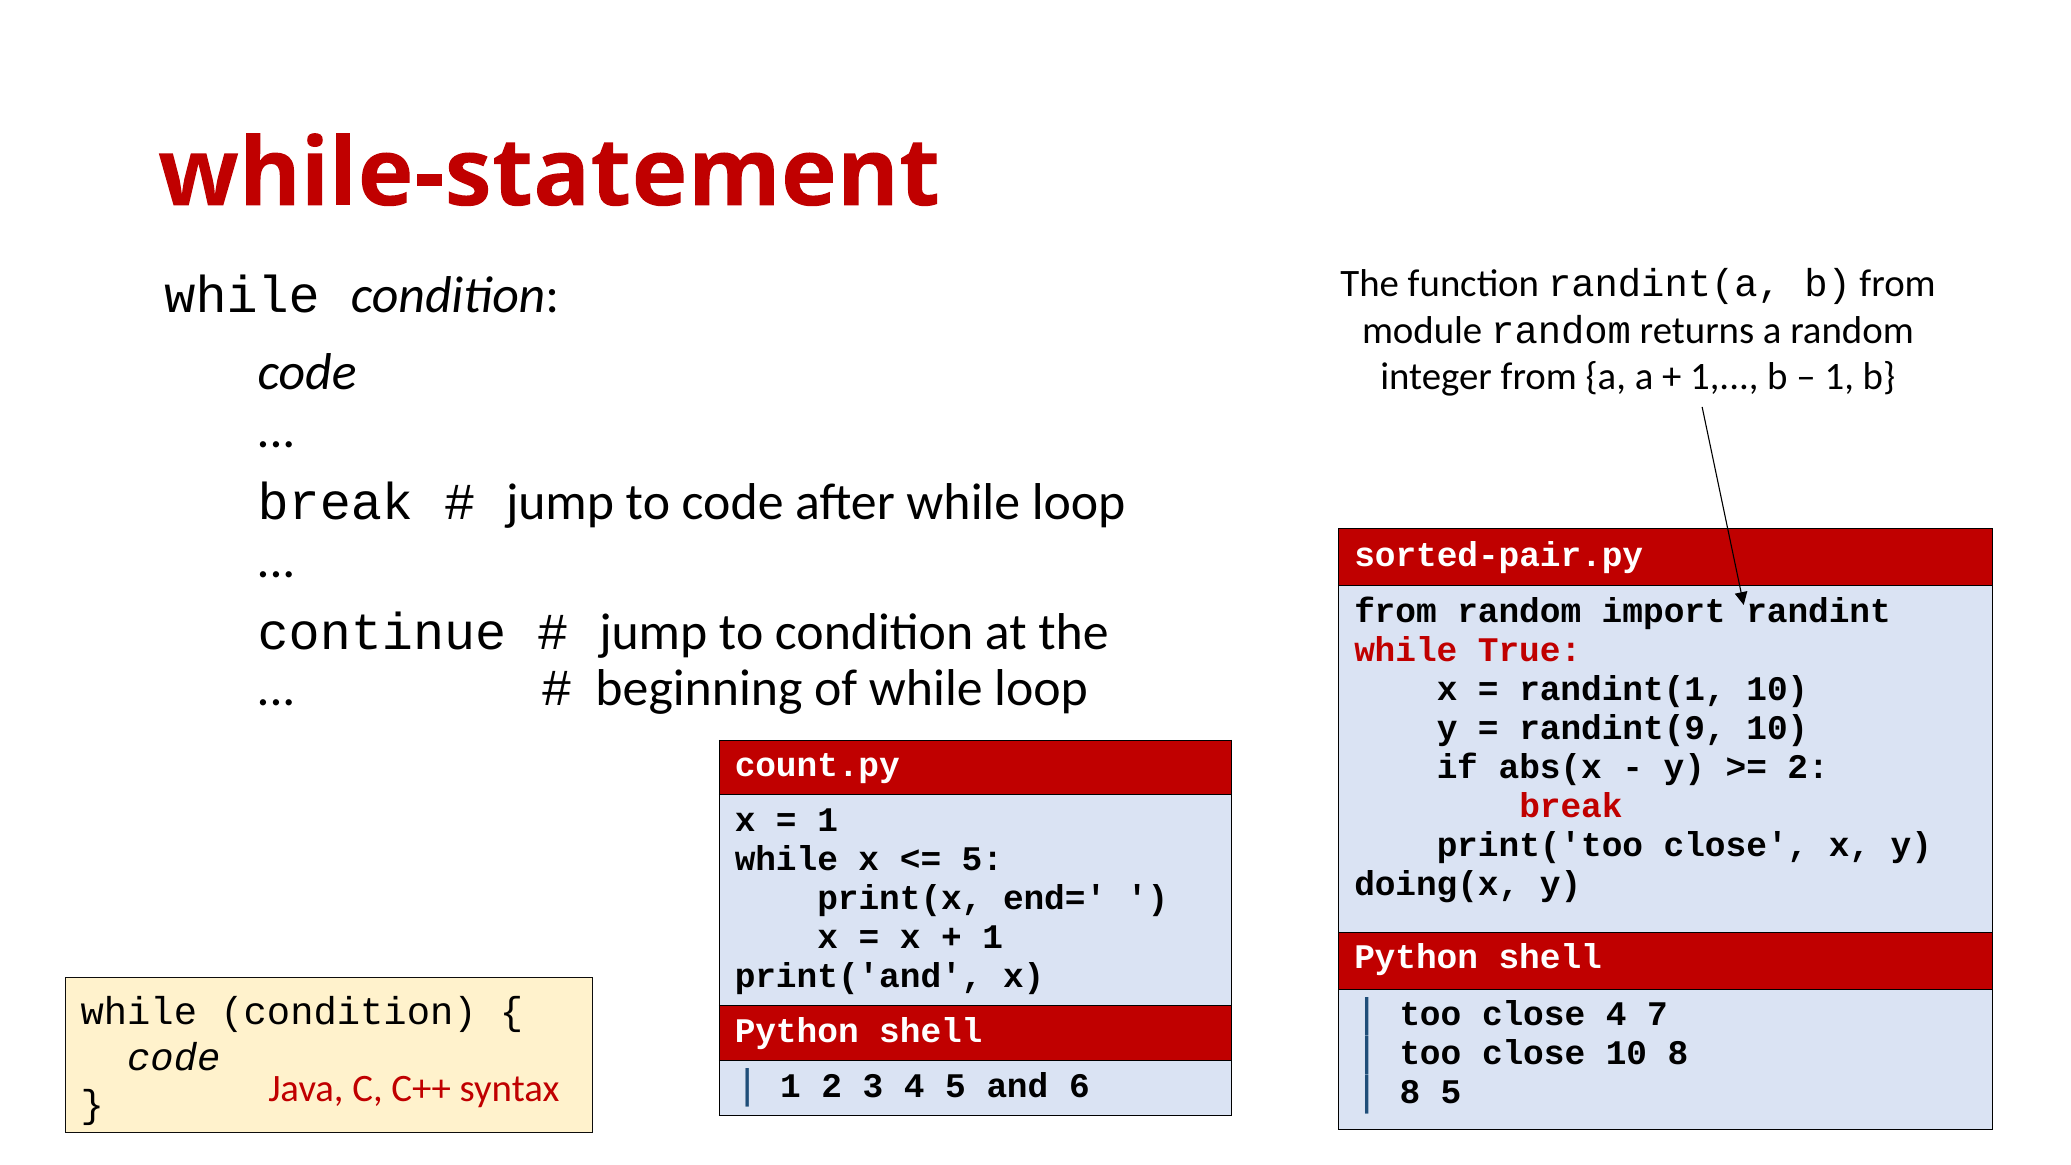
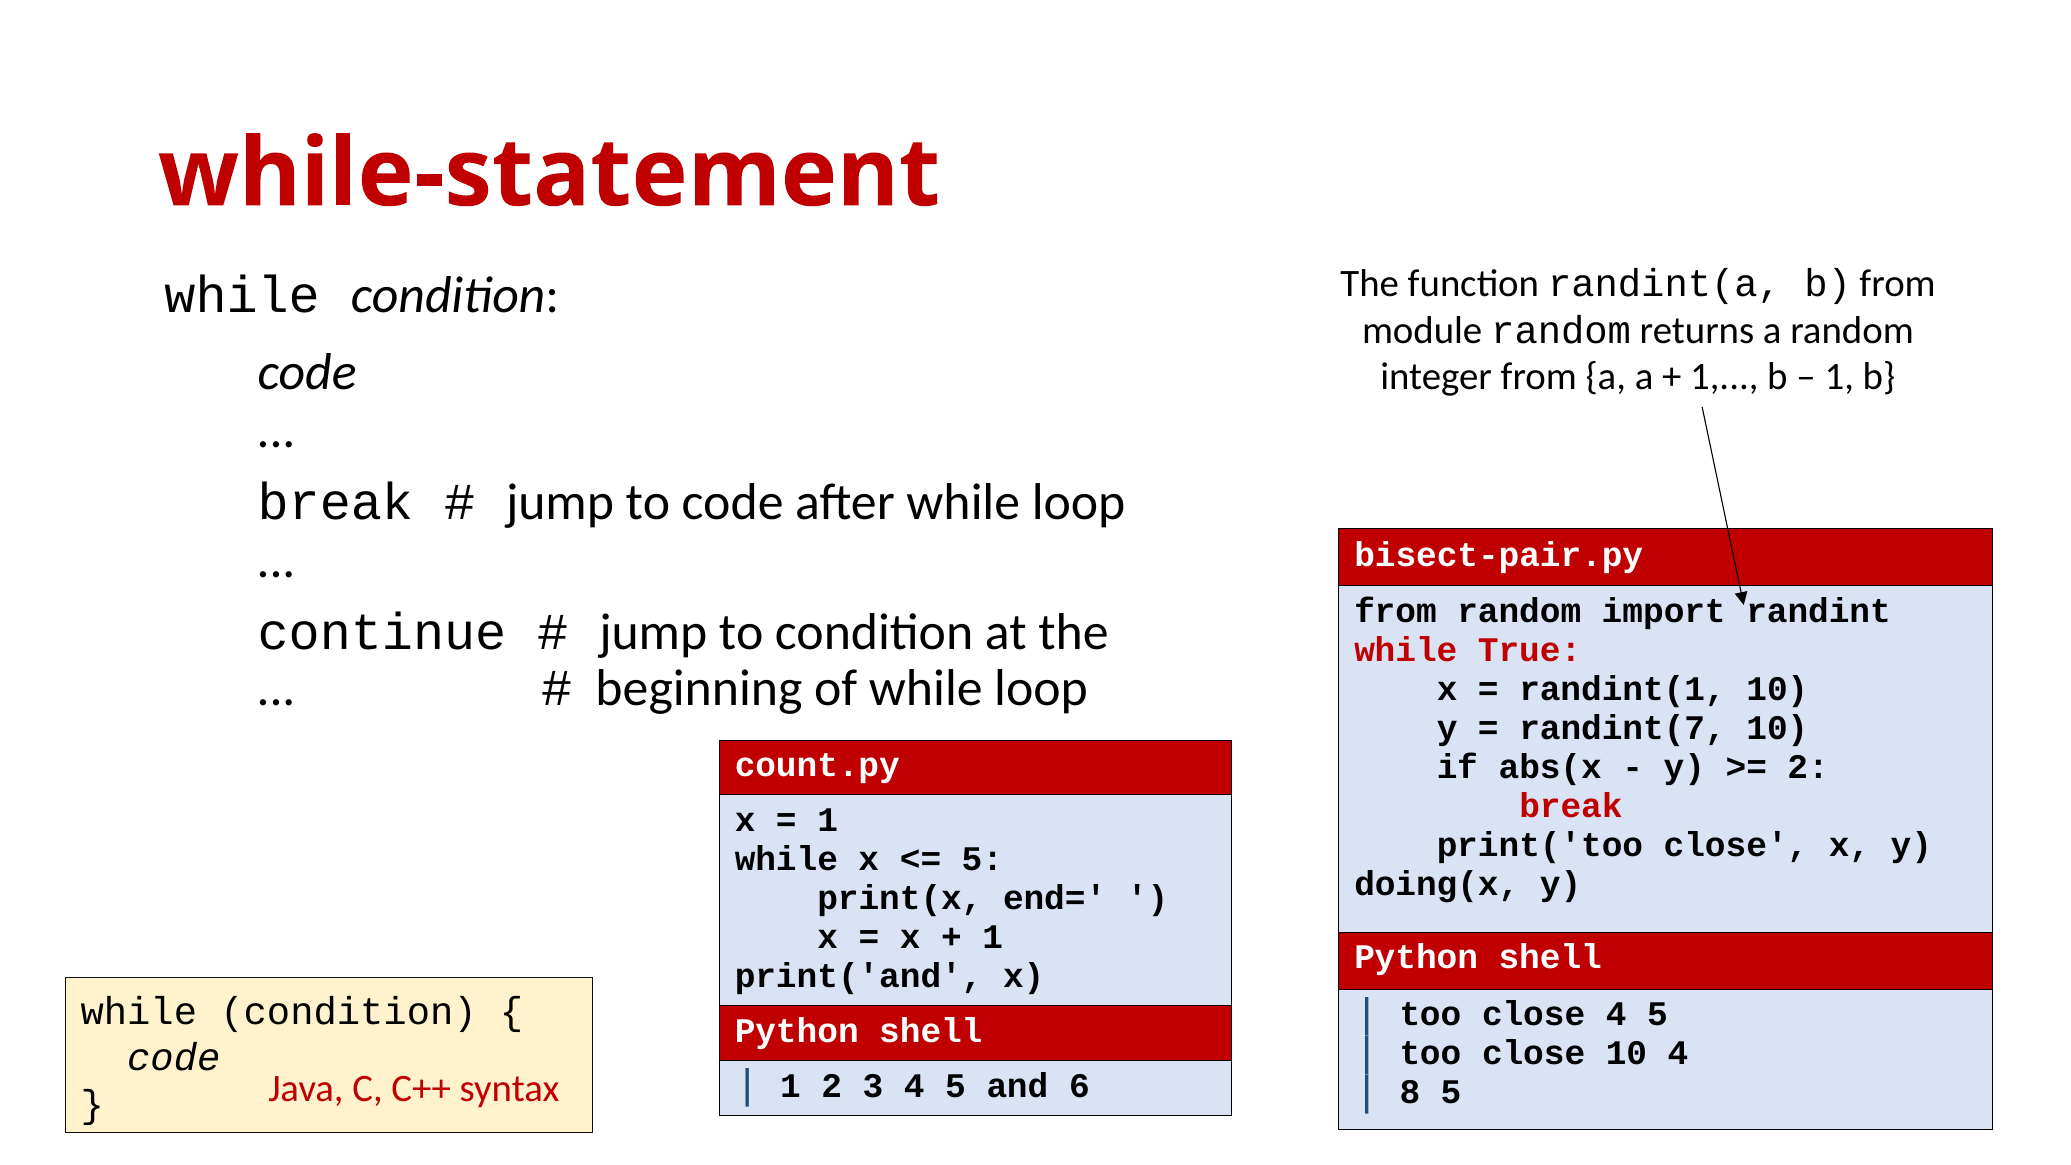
sorted-pair.py: sorted-pair.py -> bisect-pair.py
randint(9: randint(9 -> randint(7
close 4 7: 7 -> 5
10 8: 8 -> 4
